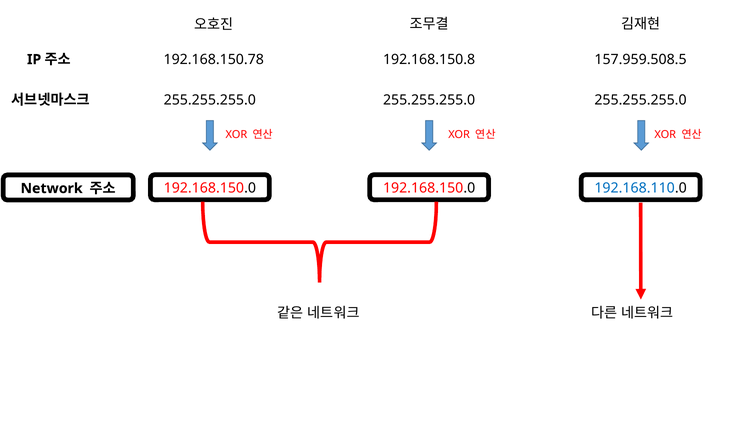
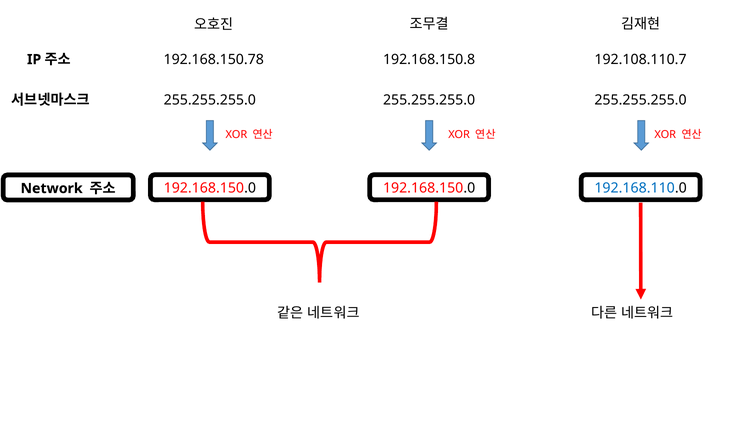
157.959.508.5: 157.959.508.5 -> 192.108.110.7
